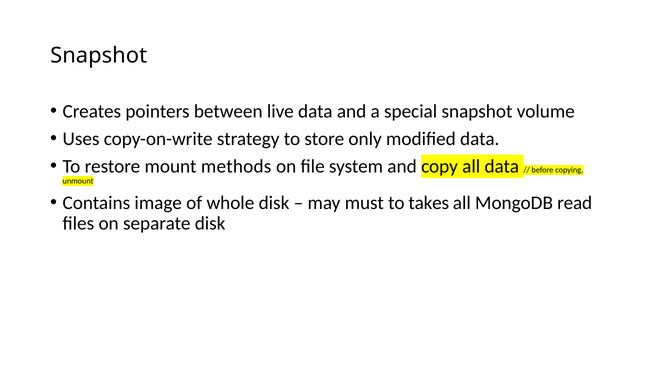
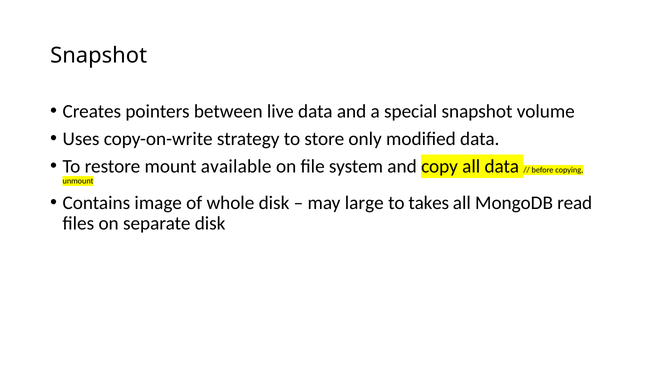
methods: methods -> available
must: must -> large
